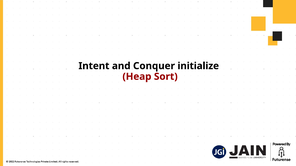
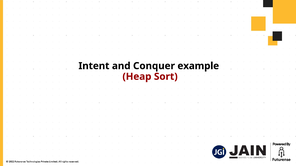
initialize: initialize -> example
